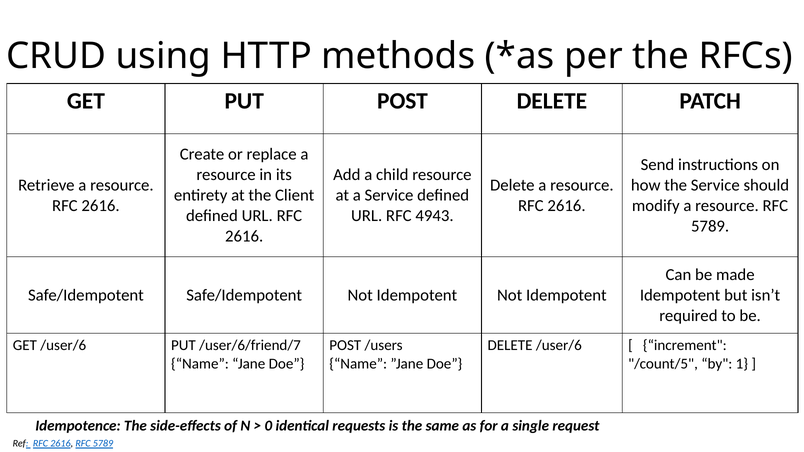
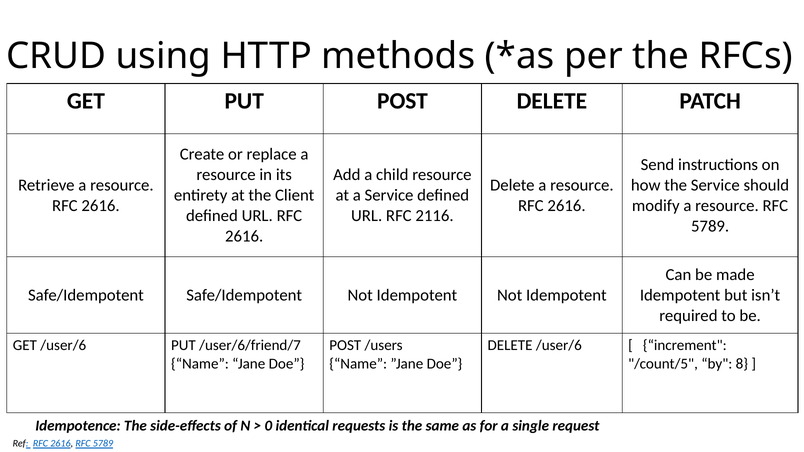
4943: 4943 -> 2116
1: 1 -> 8
